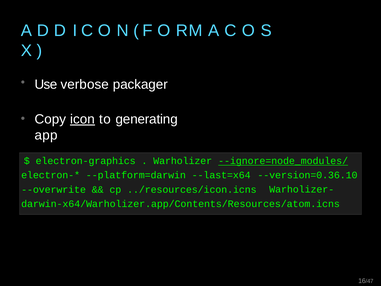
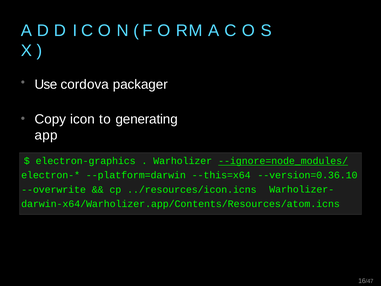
verbose: verbose -> cordova
icon underline: present -> none
--last=x64: --last=x64 -> --this=x64
